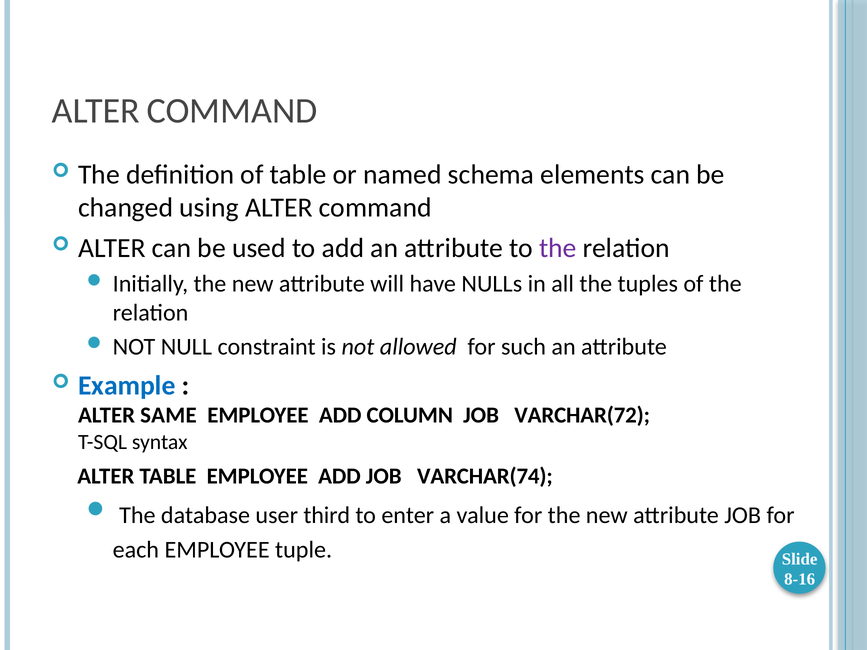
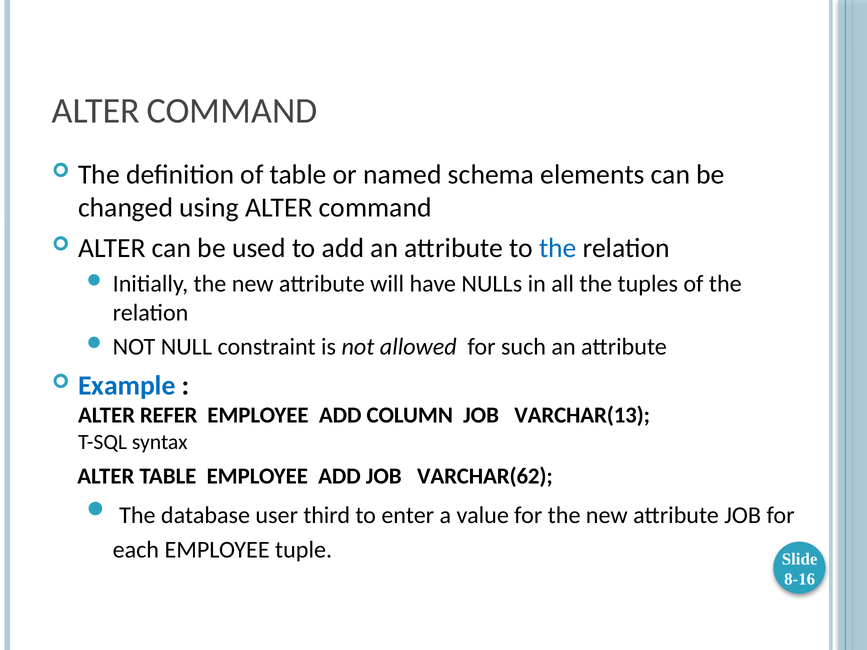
the at (558, 248) colour: purple -> blue
SAME: SAME -> REFER
VARCHAR(72: VARCHAR(72 -> VARCHAR(13
VARCHAR(74: VARCHAR(74 -> VARCHAR(62
